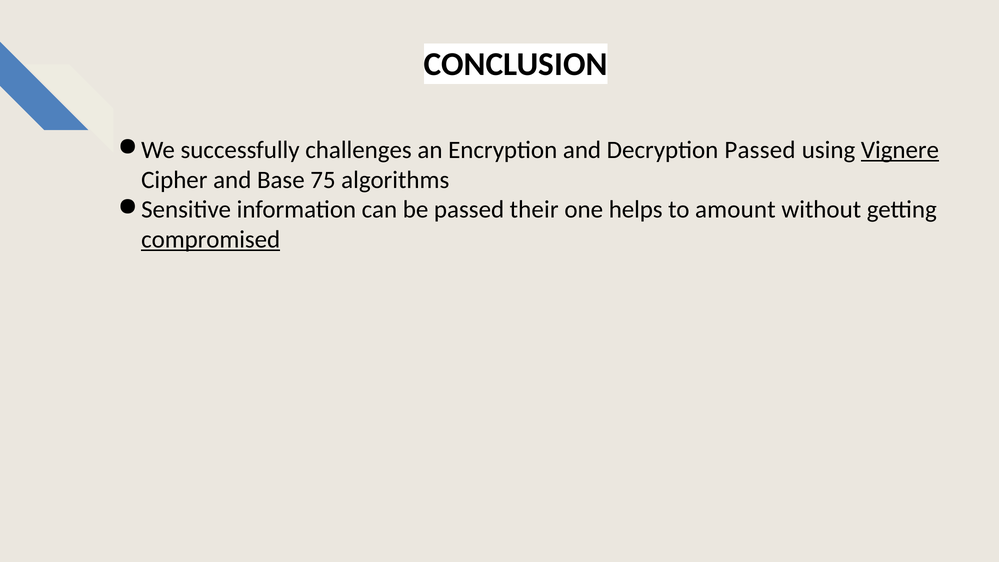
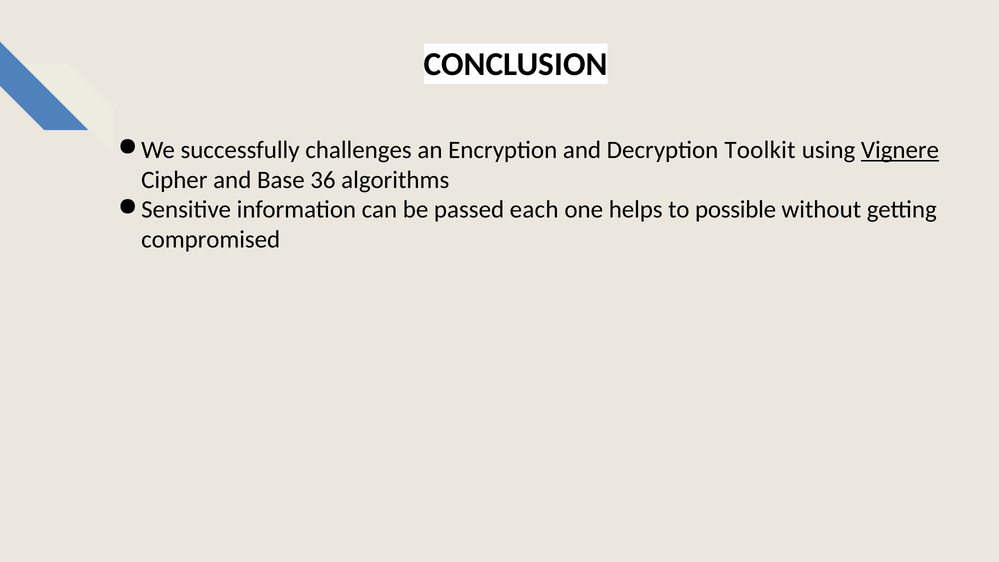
Decryption Passed: Passed -> Toolkit
75: 75 -> 36
their: their -> each
amount: amount -> possible
compromised underline: present -> none
